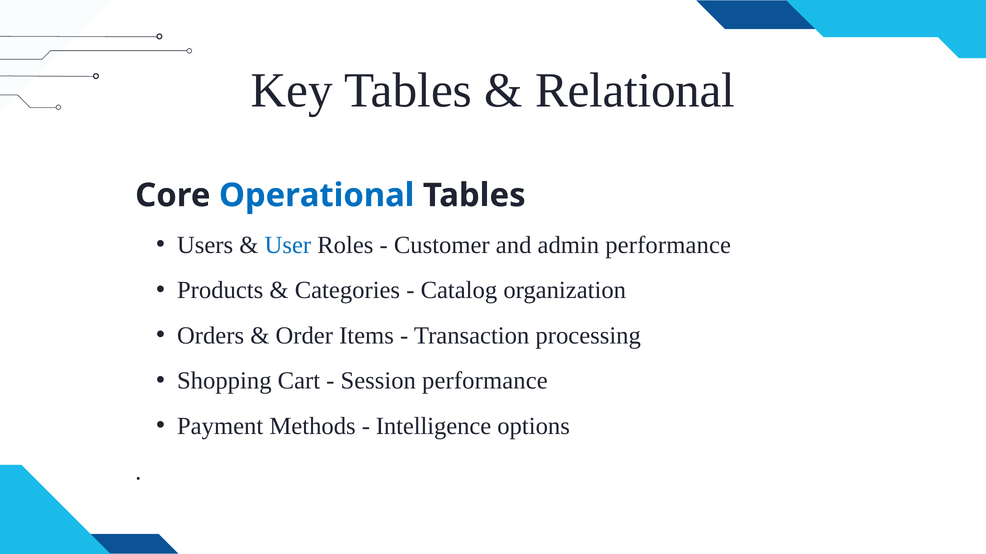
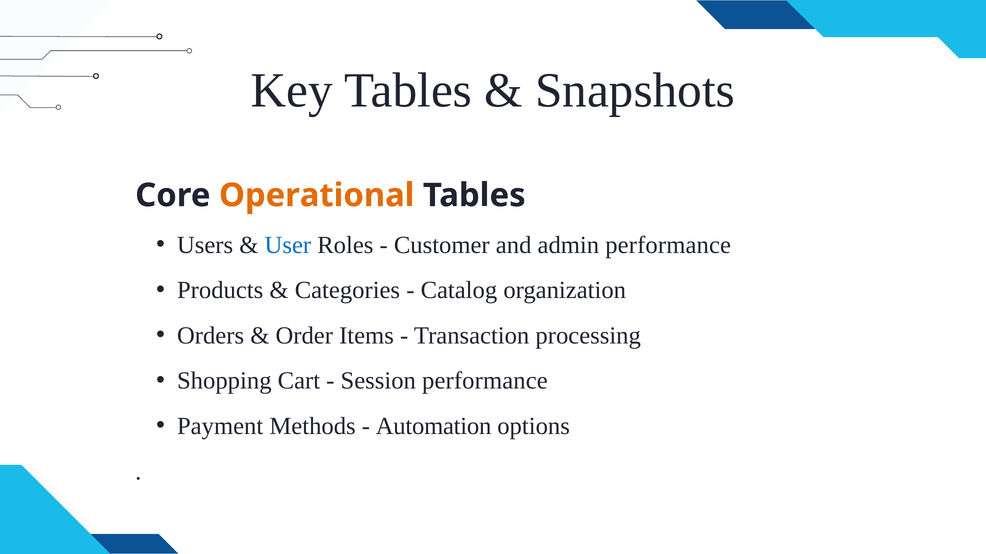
Relational: Relational -> Snapshots
Operational colour: blue -> orange
Intelligence: Intelligence -> Automation
